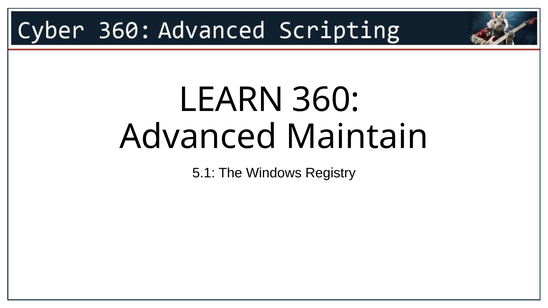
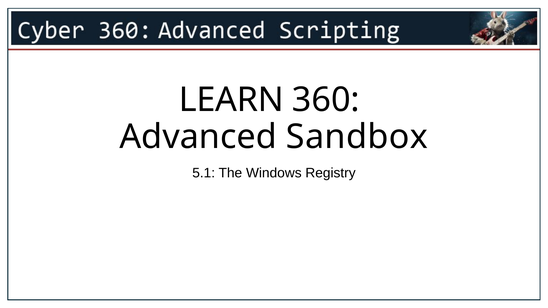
Maintain: Maintain -> Sandbox
